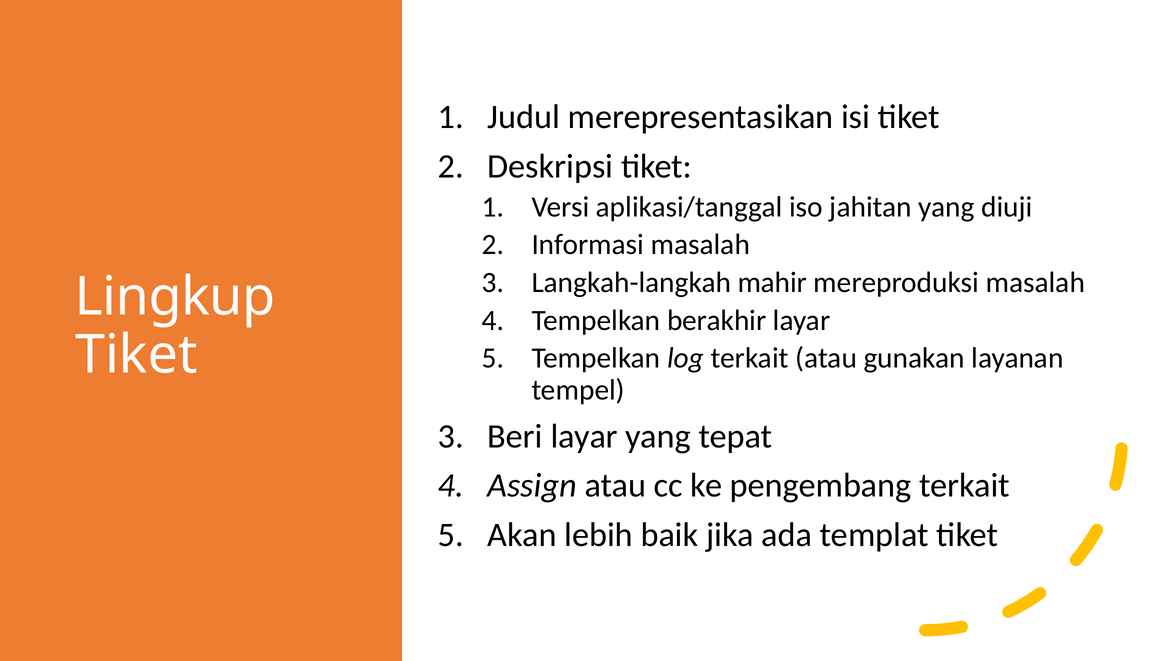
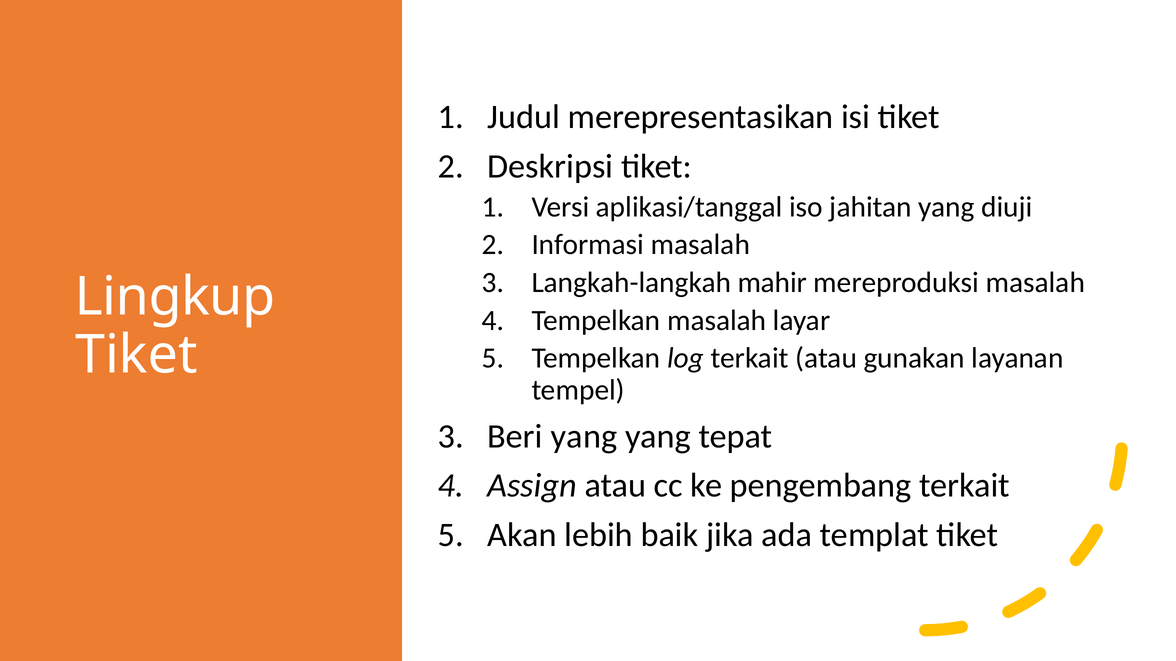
Tempelkan berakhir: berakhir -> masalah
Beri layar: layar -> yang
